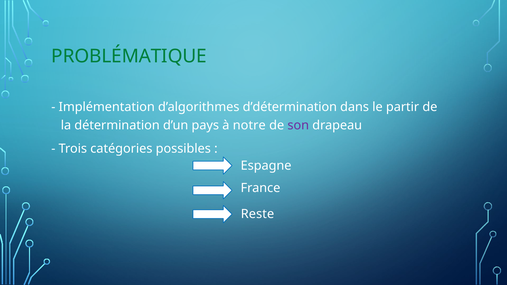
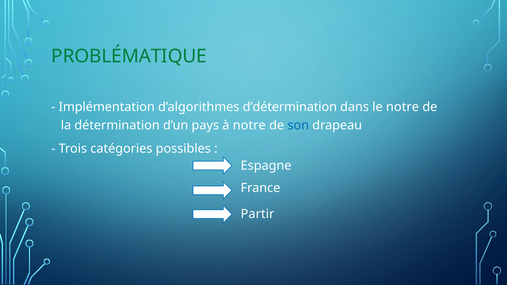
le partir: partir -> notre
son colour: purple -> blue
Reste: Reste -> Partir
